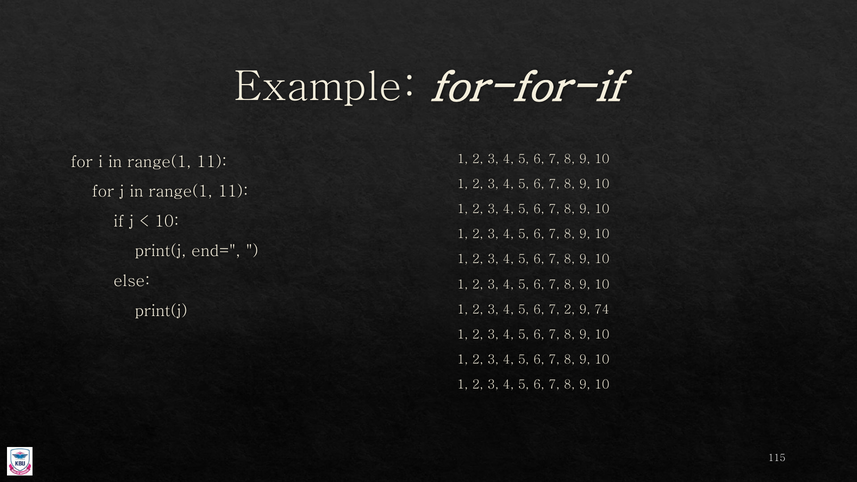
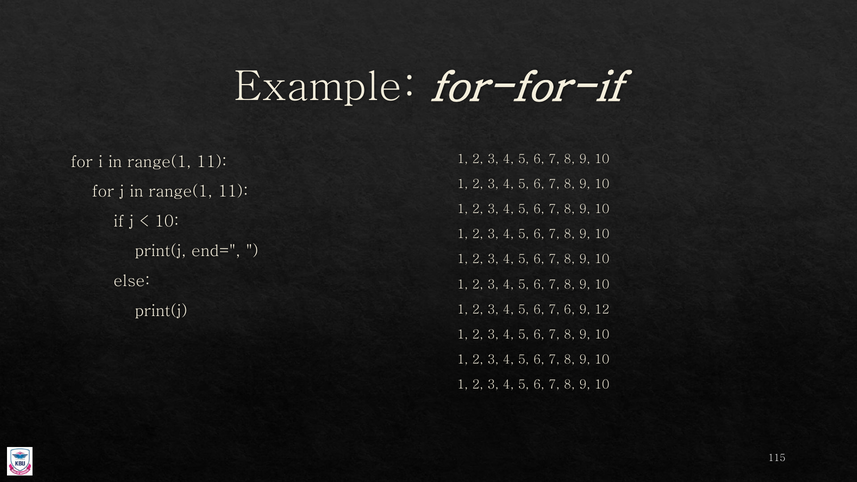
7 2: 2 -> 6
74: 74 -> 12
